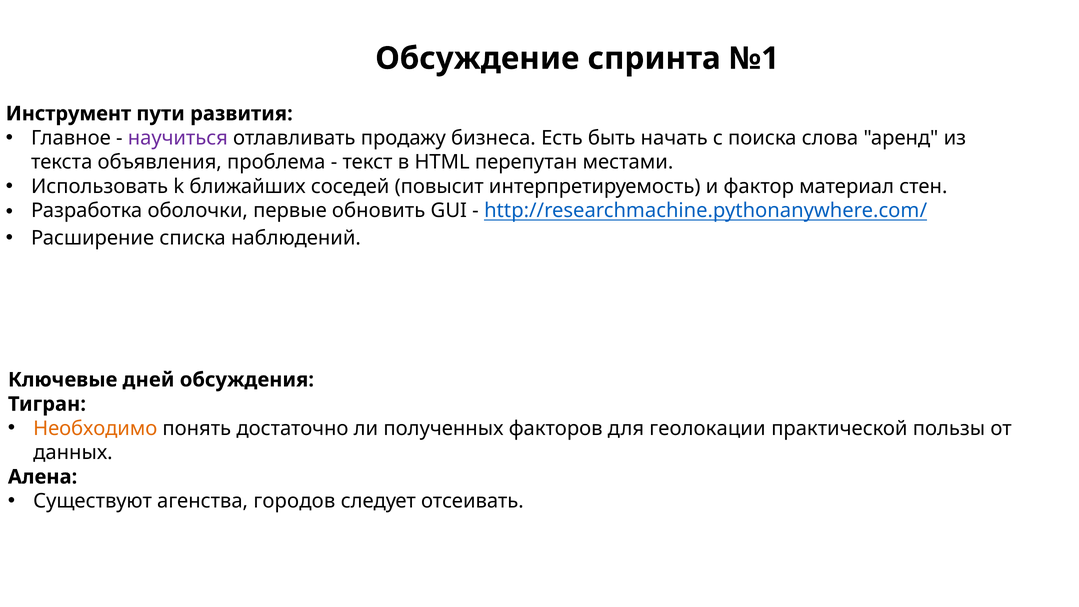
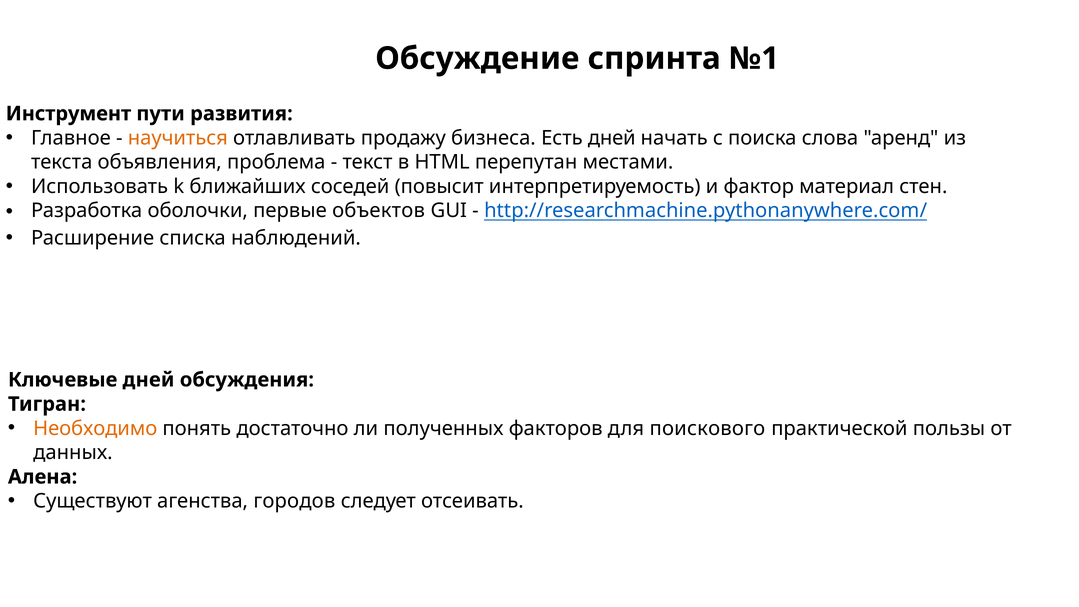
научиться colour: purple -> orange
Есть быть: быть -> дней
обновить: обновить -> объектов
геолокации: геолокации -> поискового
